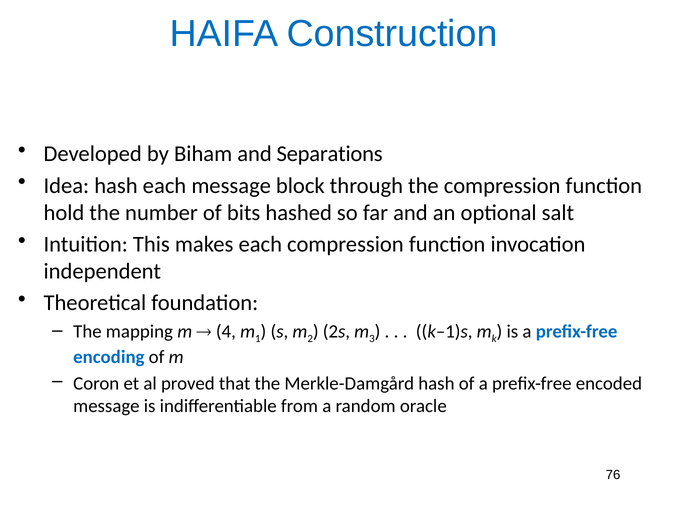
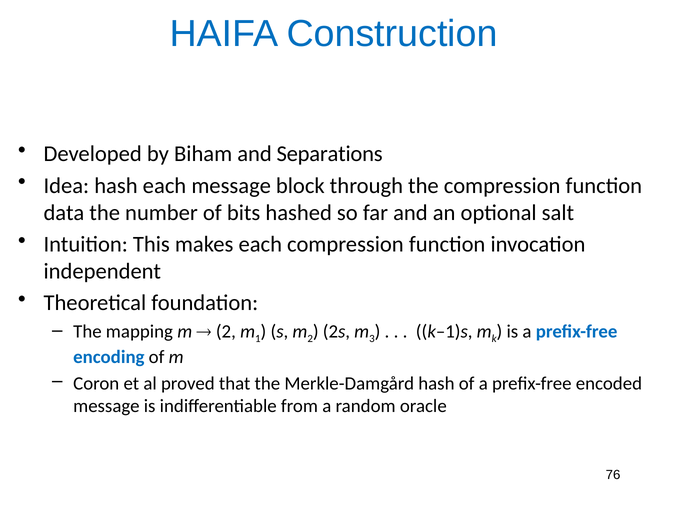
hold: hold -> data
4 at (226, 332): 4 -> 2
